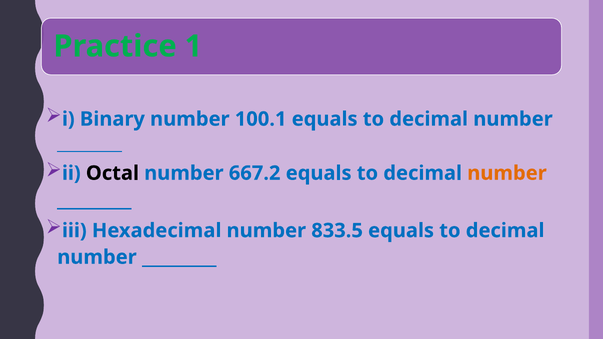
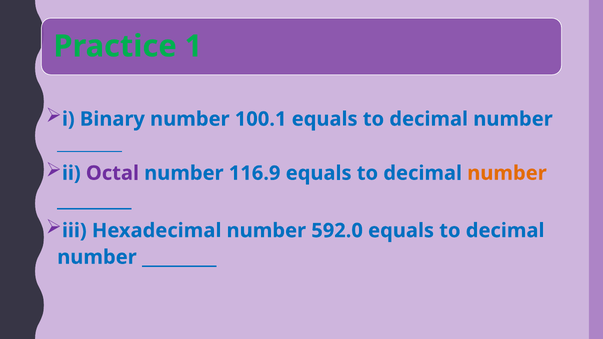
Octal colour: black -> purple
667.2: 667.2 -> 116.9
833.5: 833.5 -> 592.0
